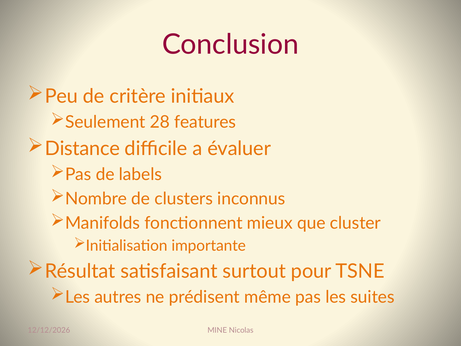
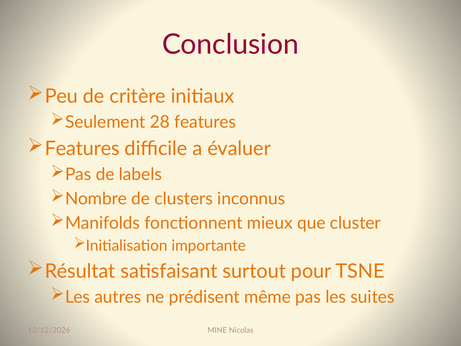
Distance at (82, 149): Distance -> Features
